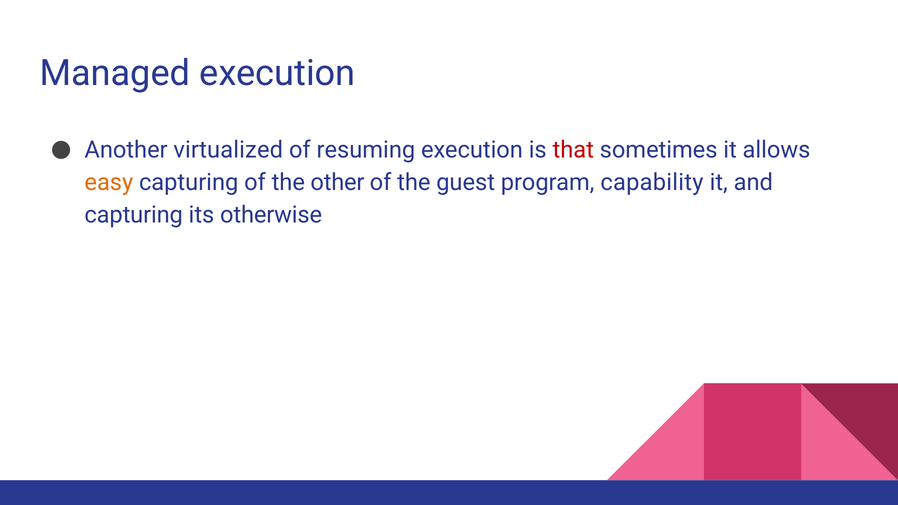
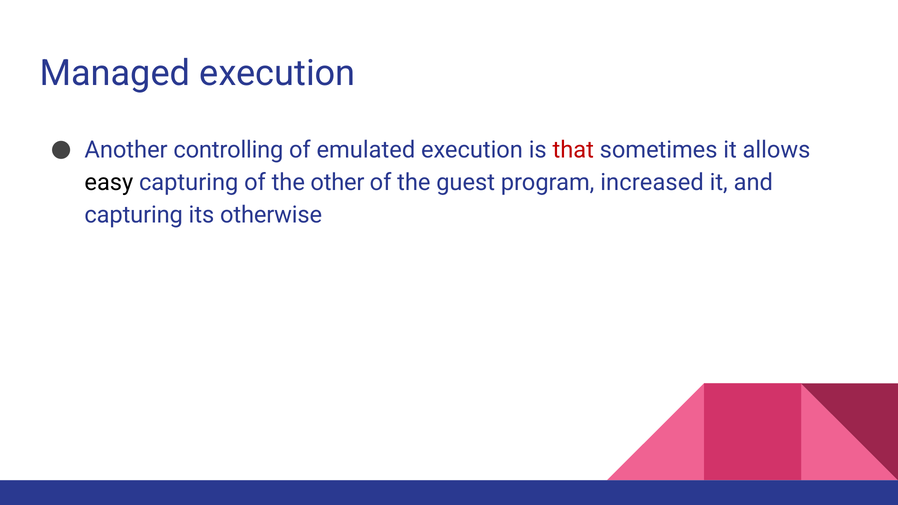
virtualized: virtualized -> controlling
resuming: resuming -> emulated
easy colour: orange -> black
capability: capability -> increased
